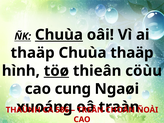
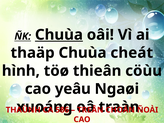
Chuùa thaäp: thaäp -> cheát
töø underline: present -> none
cung: cung -> yeâu
